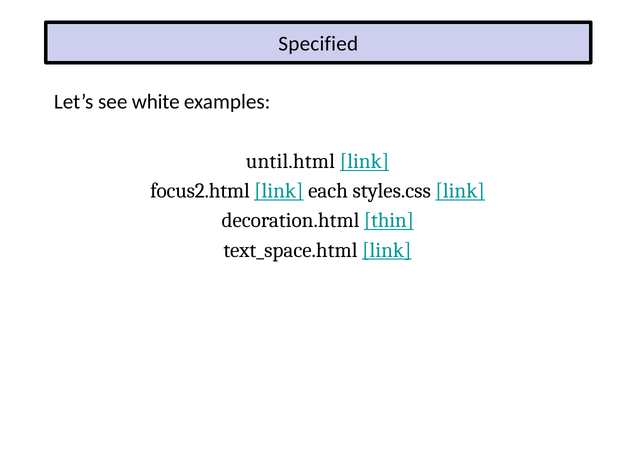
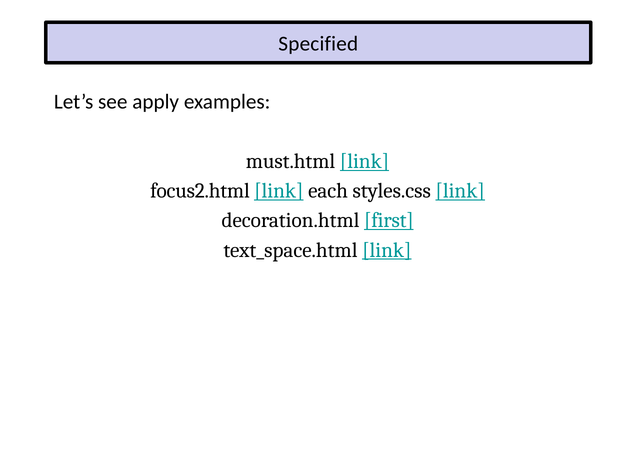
white: white -> apply
until.html: until.html -> must.html
thin: thin -> first
